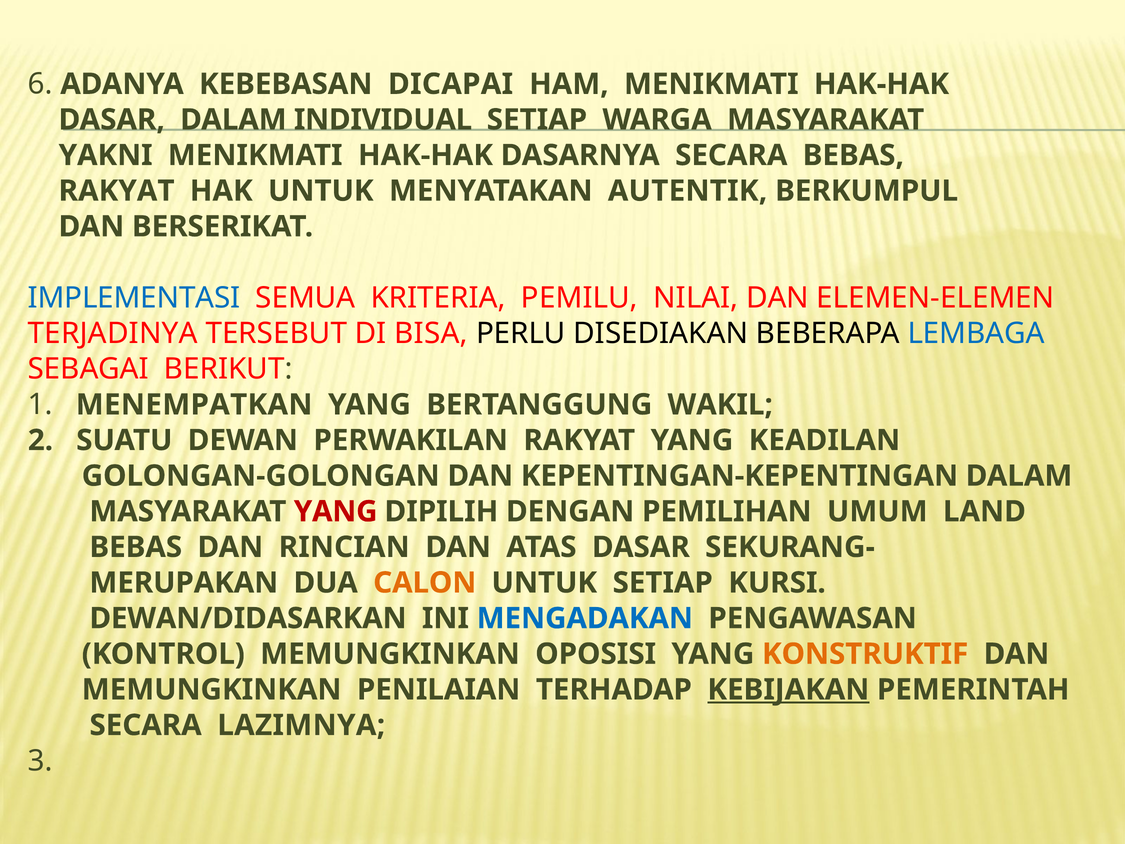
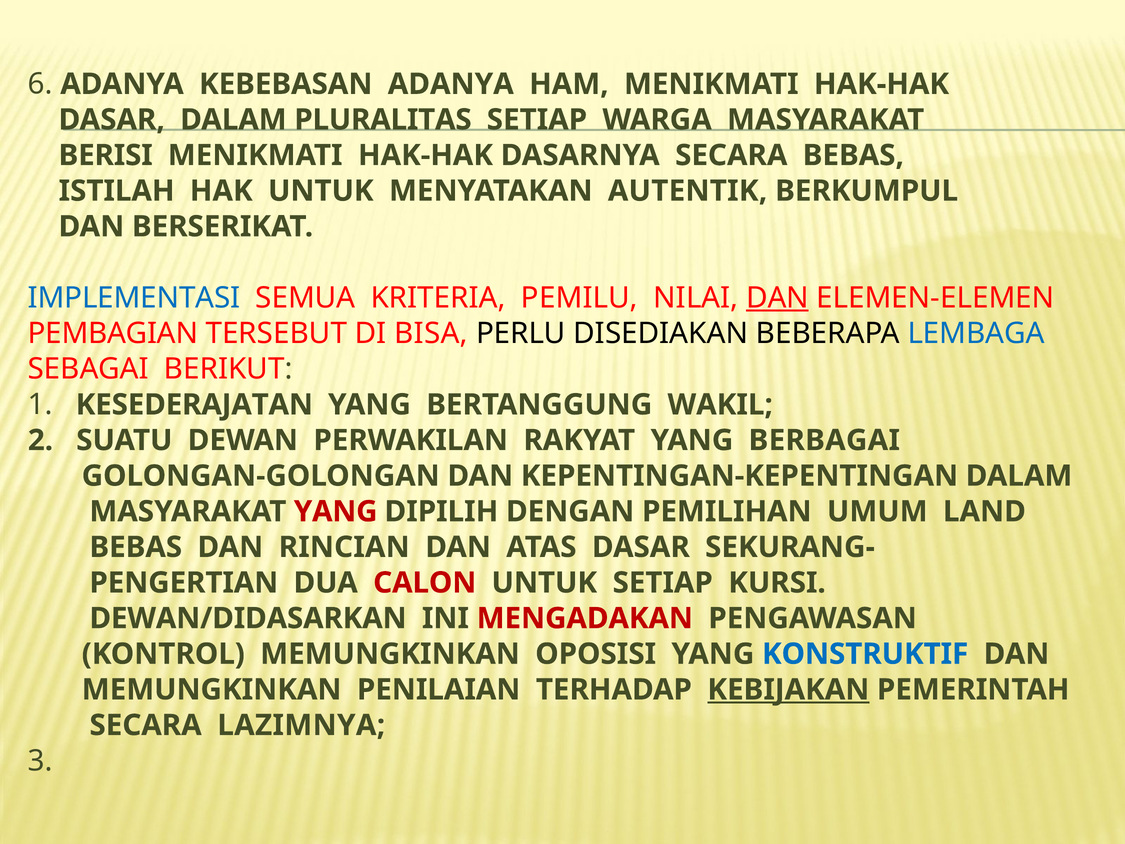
KEBEBASAN DICAPAI: DICAPAI -> ADANYA
INDIVIDUAL: INDIVIDUAL -> PLURALITAS
YAKNI: YAKNI -> BERISI
RAKYAT at (117, 191): RAKYAT -> ISTILAH
DAN at (777, 298) underline: none -> present
TERJADINYA: TERJADINYA -> PEMBAGIAN
MENEMPATKAN: MENEMPATKAN -> KESEDERAJATAN
KEADILAN: KEADILAN -> BERBAGAI
MERUPAKAN: MERUPAKAN -> PENGERTIAN
CALON colour: orange -> red
MENGADAKAN colour: blue -> red
KONSTRUKTIF colour: orange -> blue
